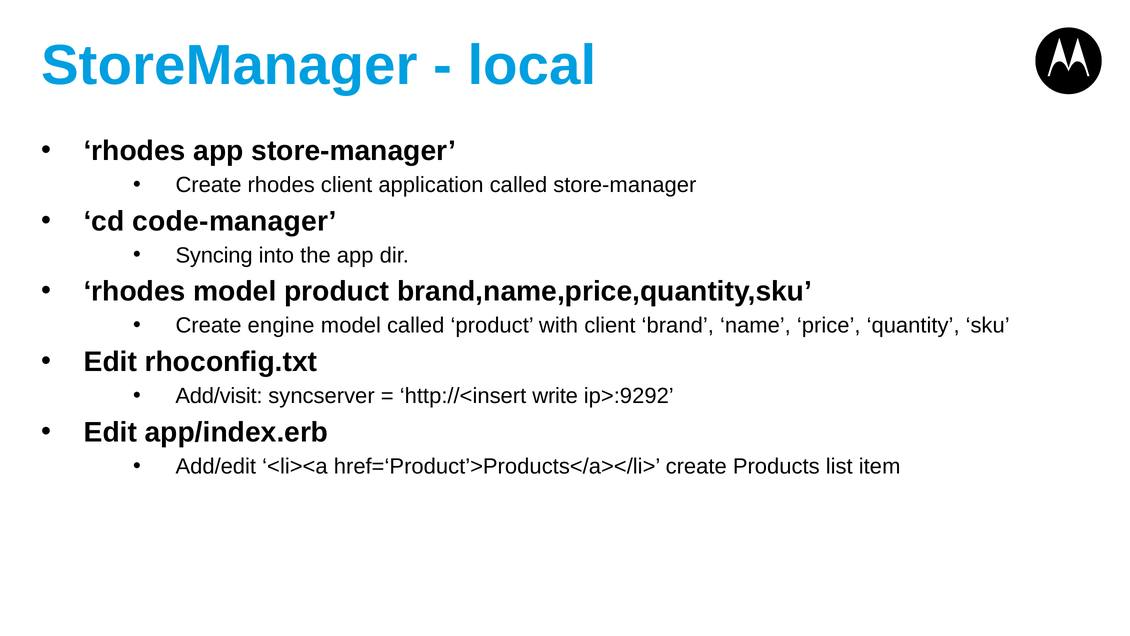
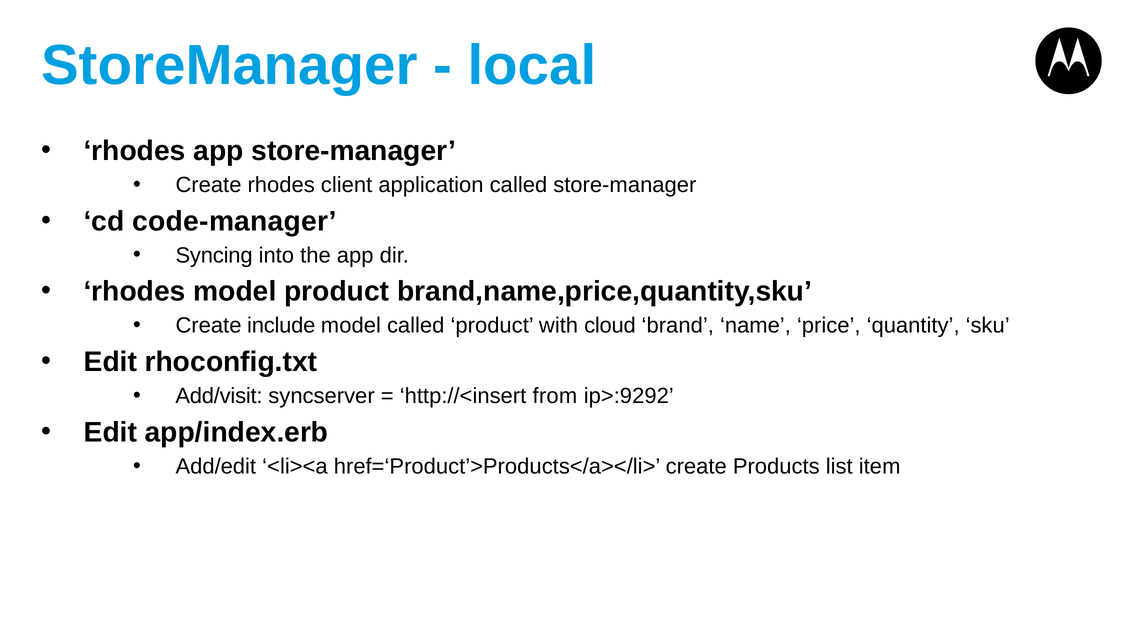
engine: engine -> include
with client: client -> cloud
write: write -> from
